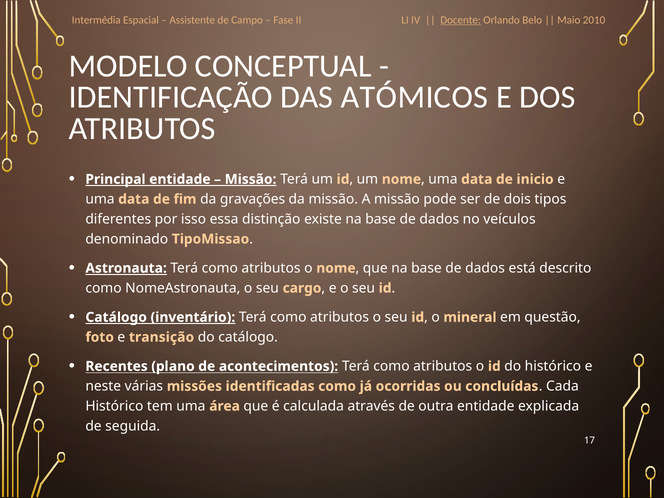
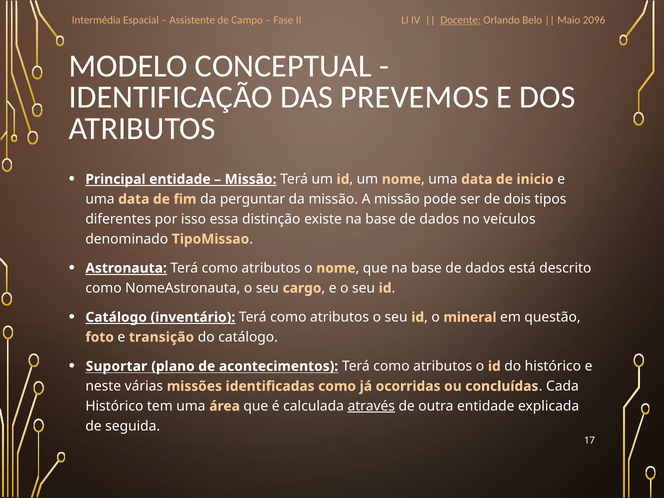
2010: 2010 -> 2096
ATÓMICOS: ATÓMICOS -> PREVEMOS
gravações: gravações -> perguntar
Recentes: Recentes -> Suportar
através underline: none -> present
